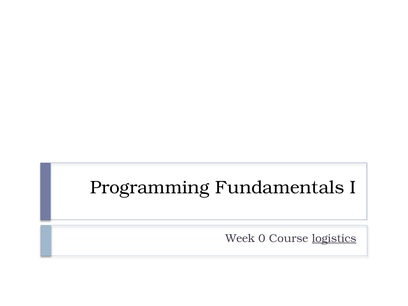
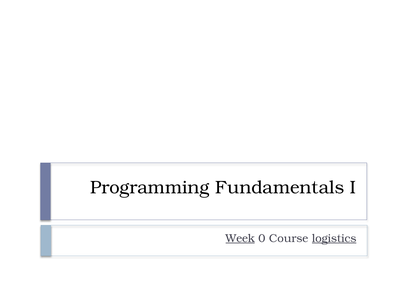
Week underline: none -> present
